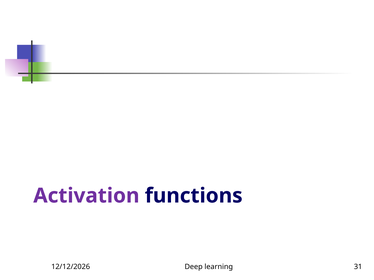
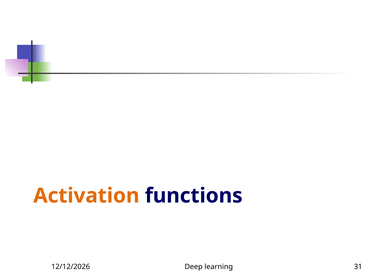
Activation colour: purple -> orange
